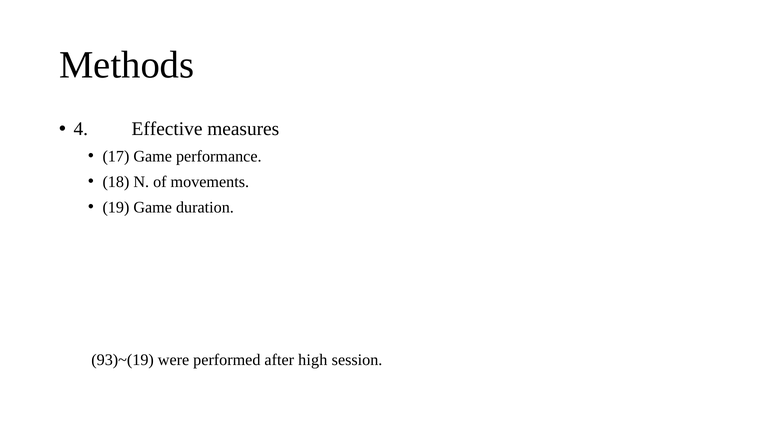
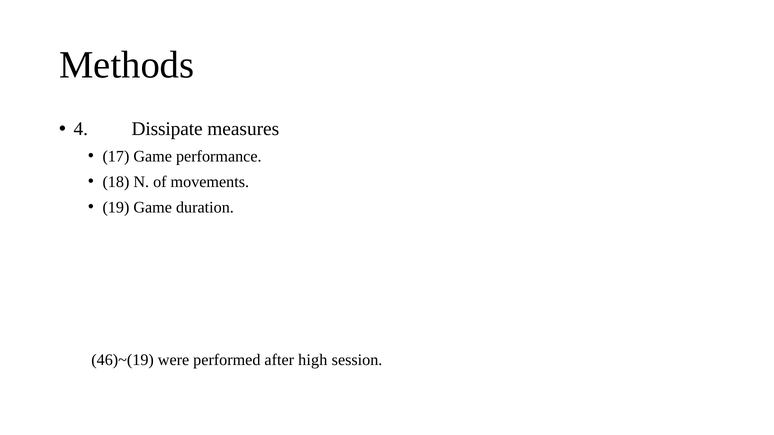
Effective: Effective -> Dissipate
93)~(19: 93)~(19 -> 46)~(19
